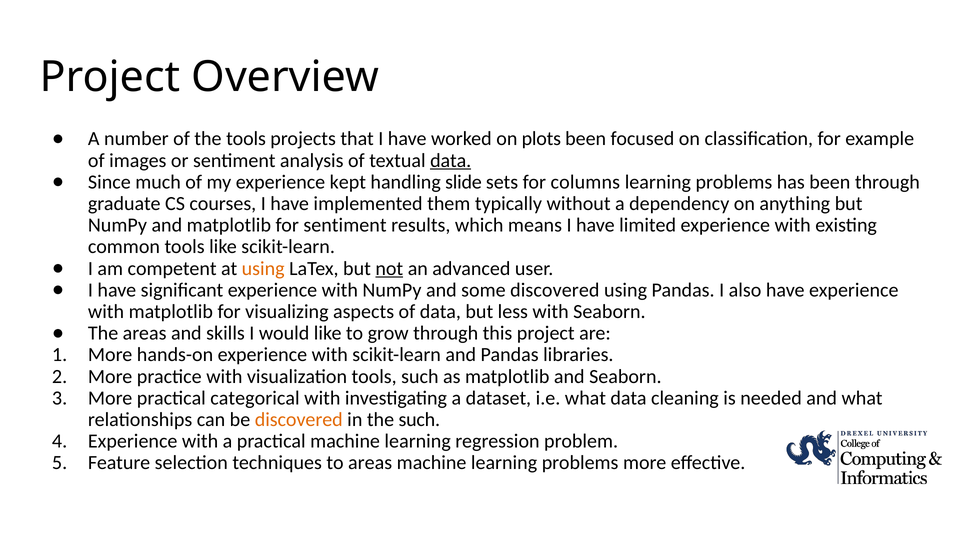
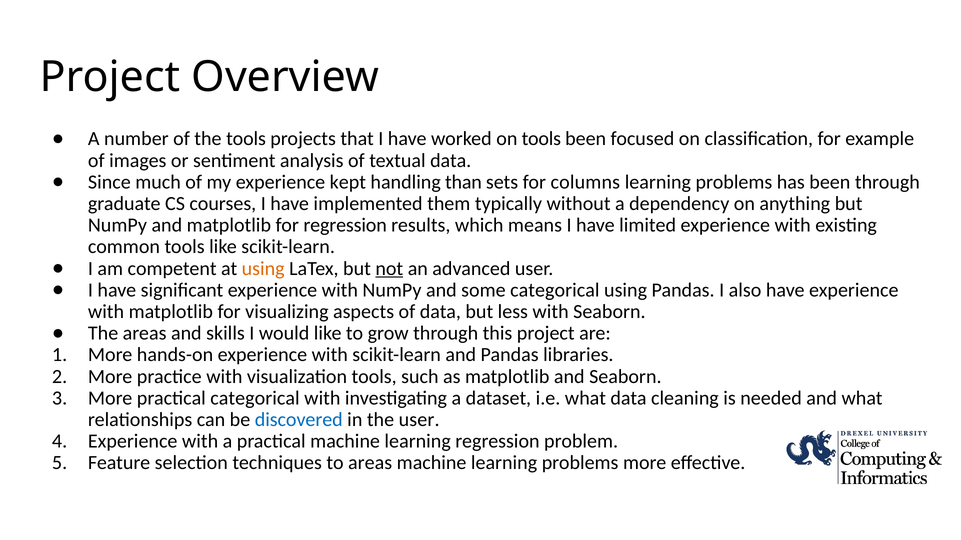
on plots: plots -> tools
data at (451, 161) underline: present -> none
slide: slide -> than
for sentiment: sentiment -> regression
some discovered: discovered -> categorical
discovered at (299, 420) colour: orange -> blue
the such: such -> user
